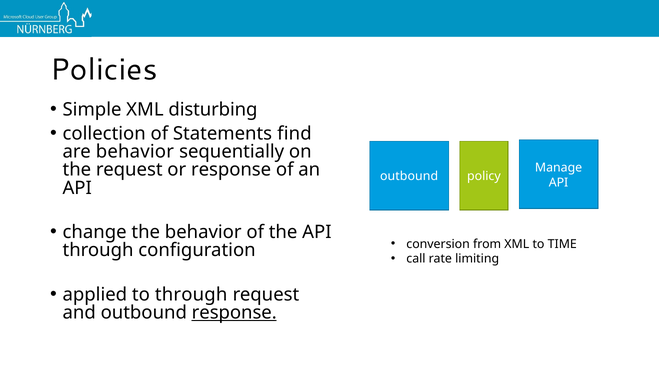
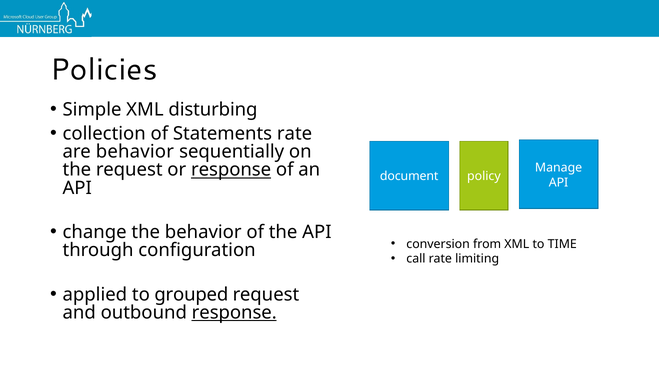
Statements find: find -> rate
response at (231, 170) underline: none -> present
outbound at (409, 176): outbound -> document
to through: through -> grouped
